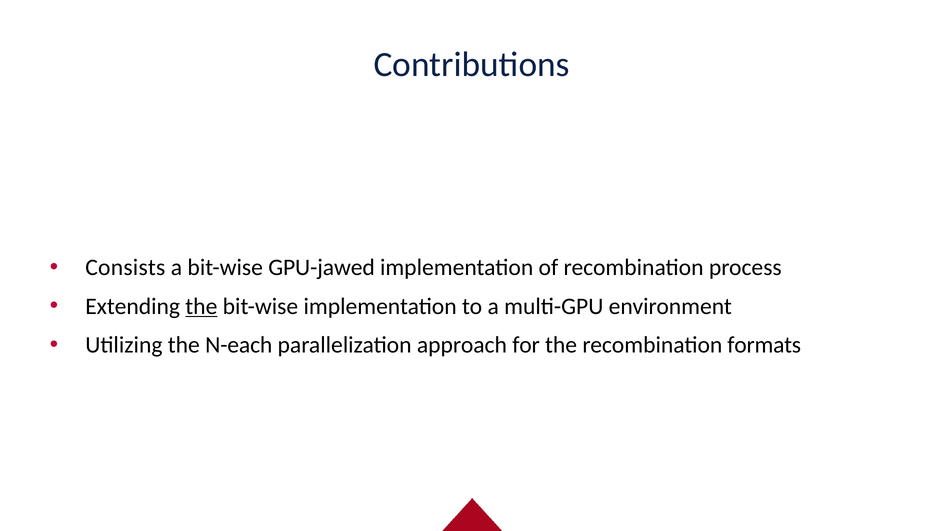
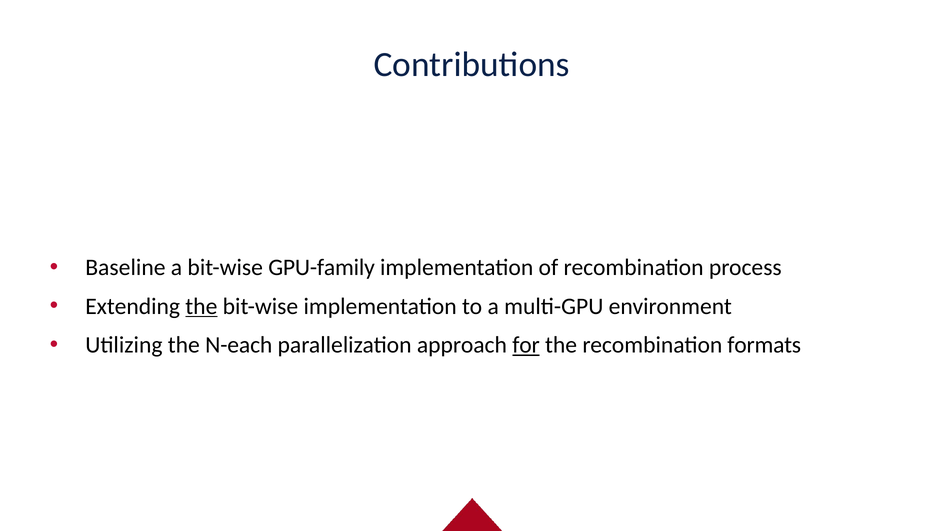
Consists: Consists -> Baseline
GPU-jawed: GPU-jawed -> GPU-family
for underline: none -> present
